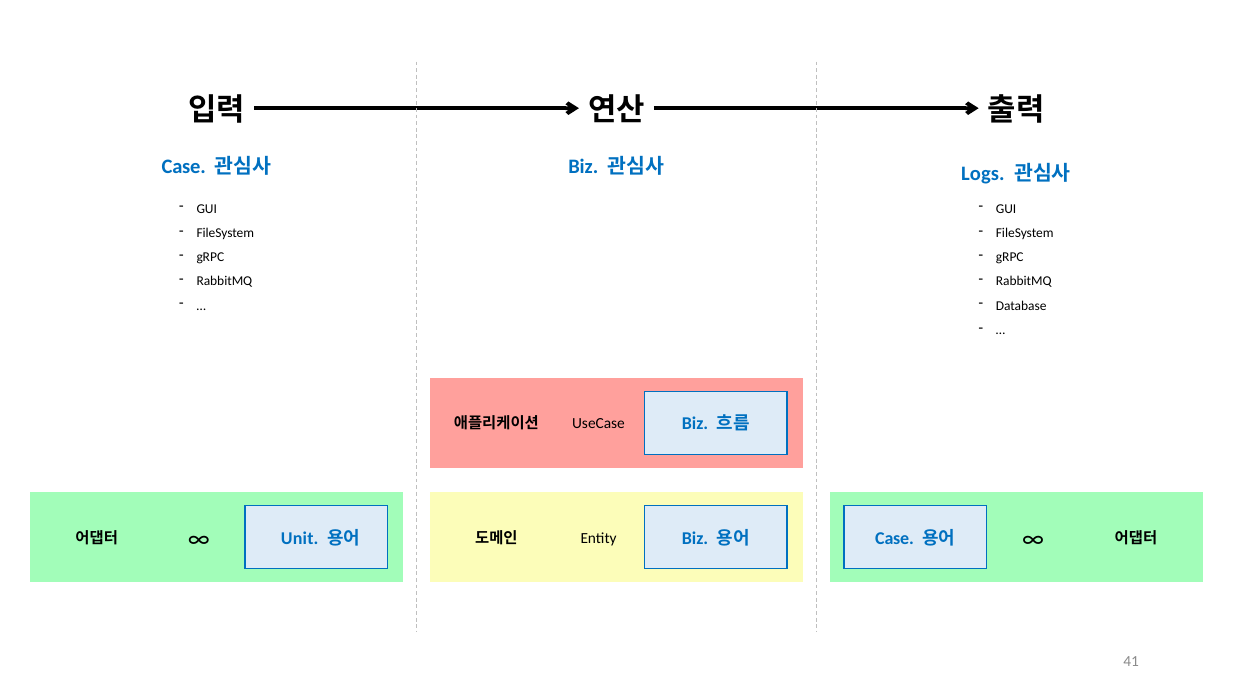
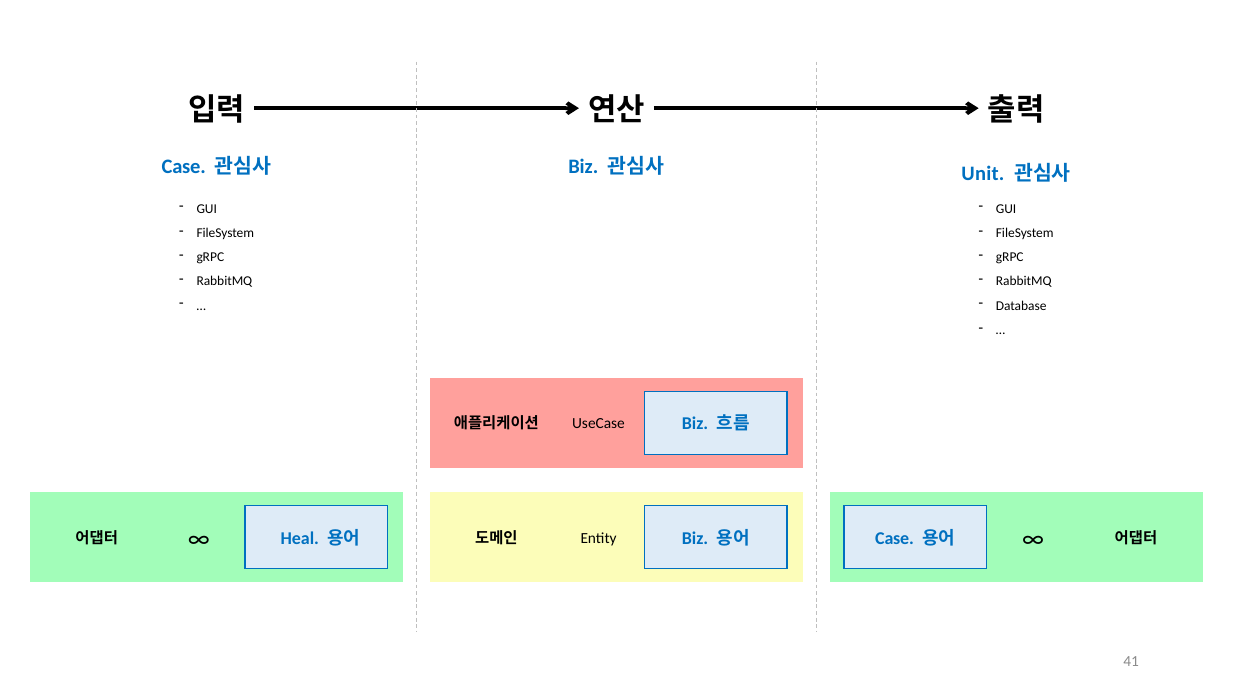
Logs: Logs -> Unit
Unit: Unit -> Heal
